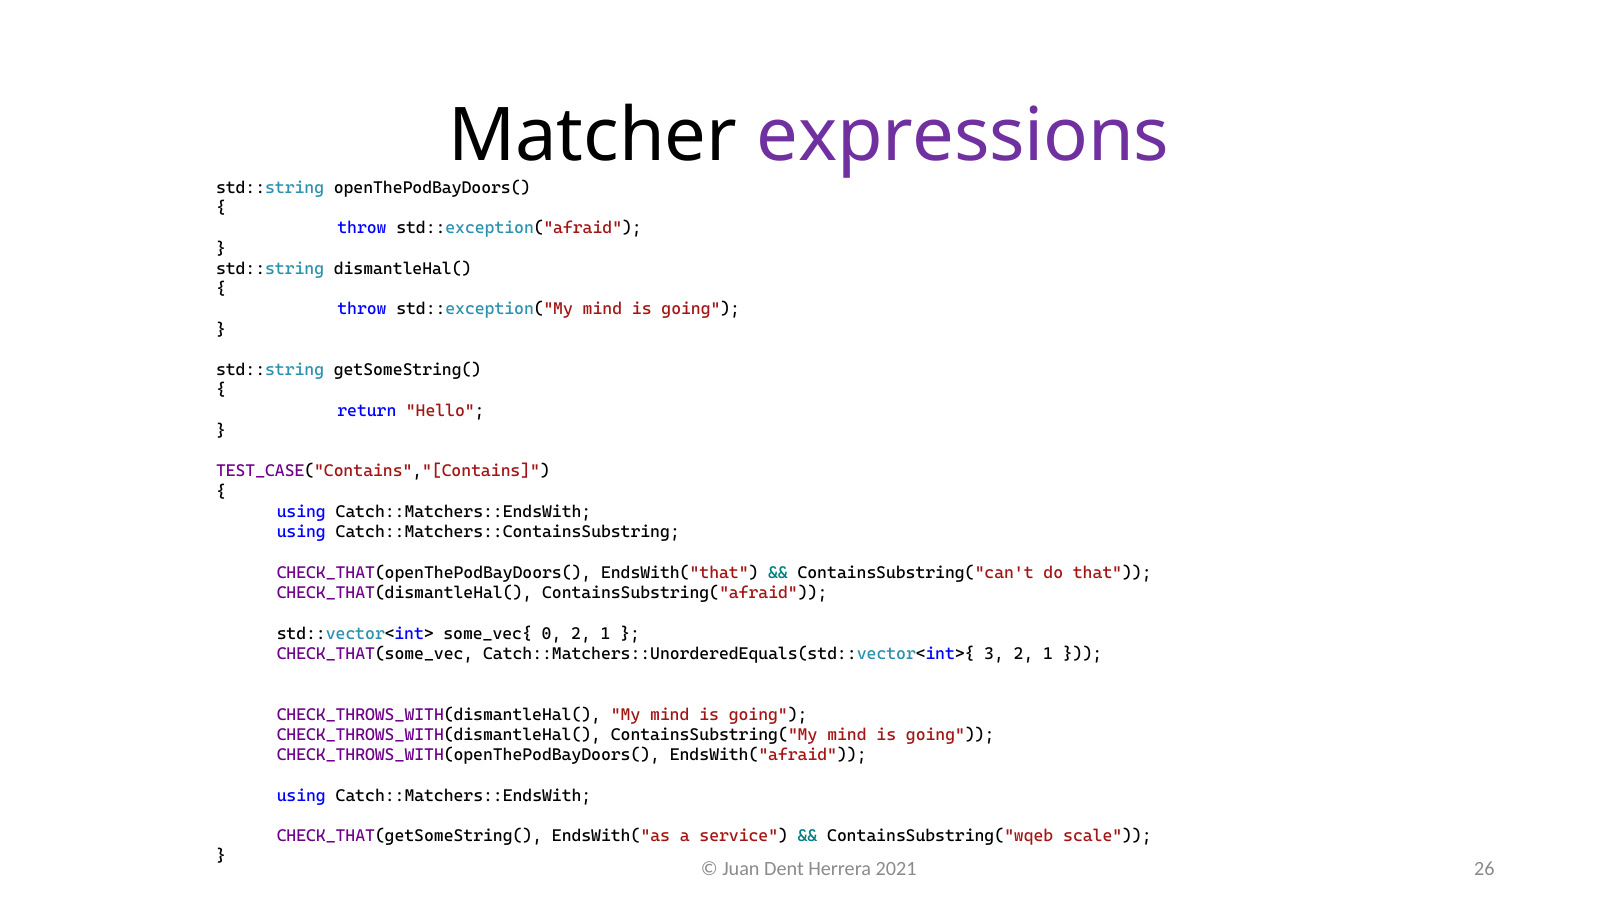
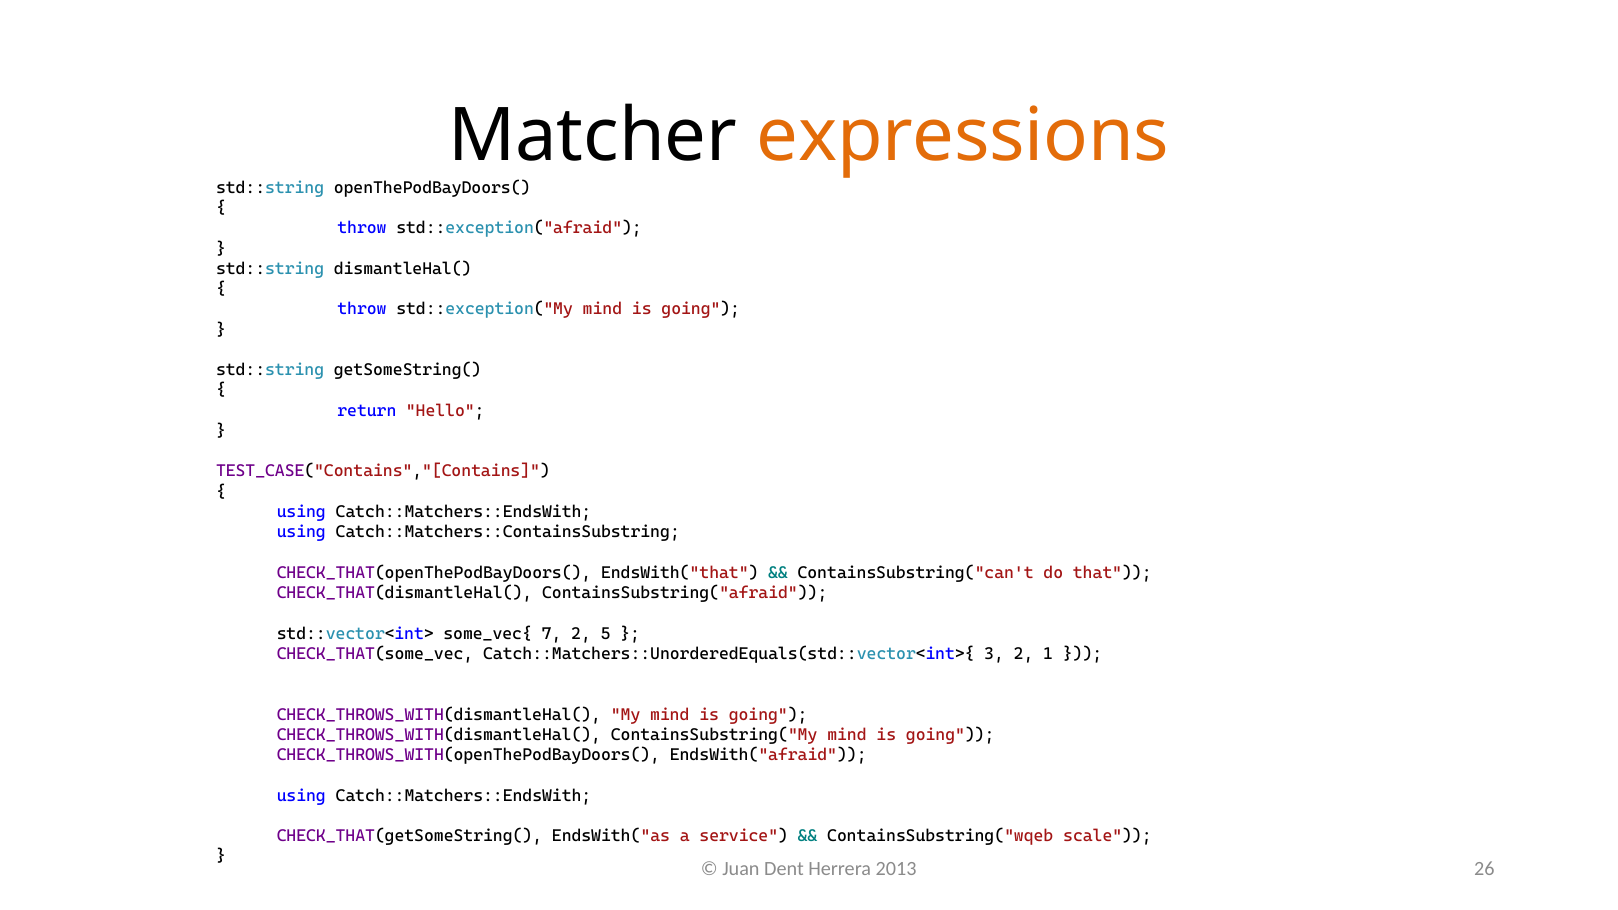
expressions colour: purple -> orange
0: 0 -> 7
1 at (606, 634): 1 -> 5
2021: 2021 -> 2013
